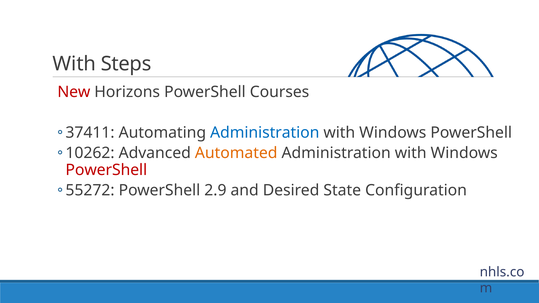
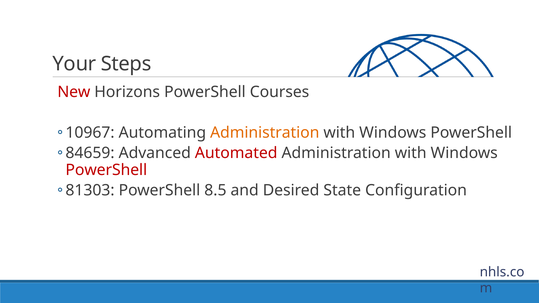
With at (74, 64): With -> Your
37411: 37411 -> 10967
Administration at (265, 133) colour: blue -> orange
10262: 10262 -> 84659
Automated colour: orange -> red
55272: 55272 -> 81303
2.9: 2.9 -> 8.5
